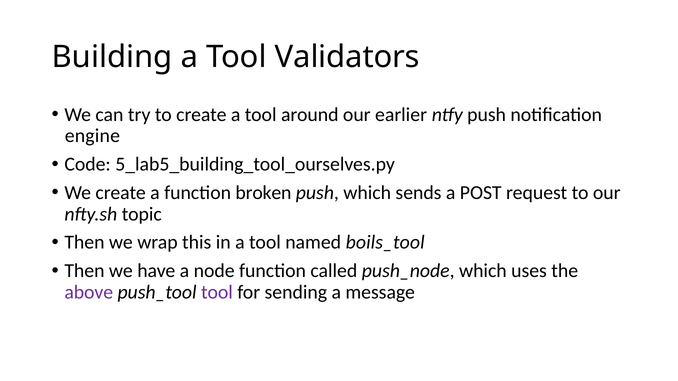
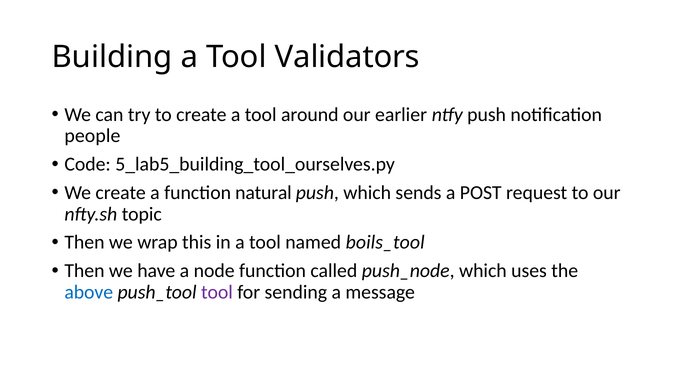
engine: engine -> people
broken: broken -> natural
above colour: purple -> blue
